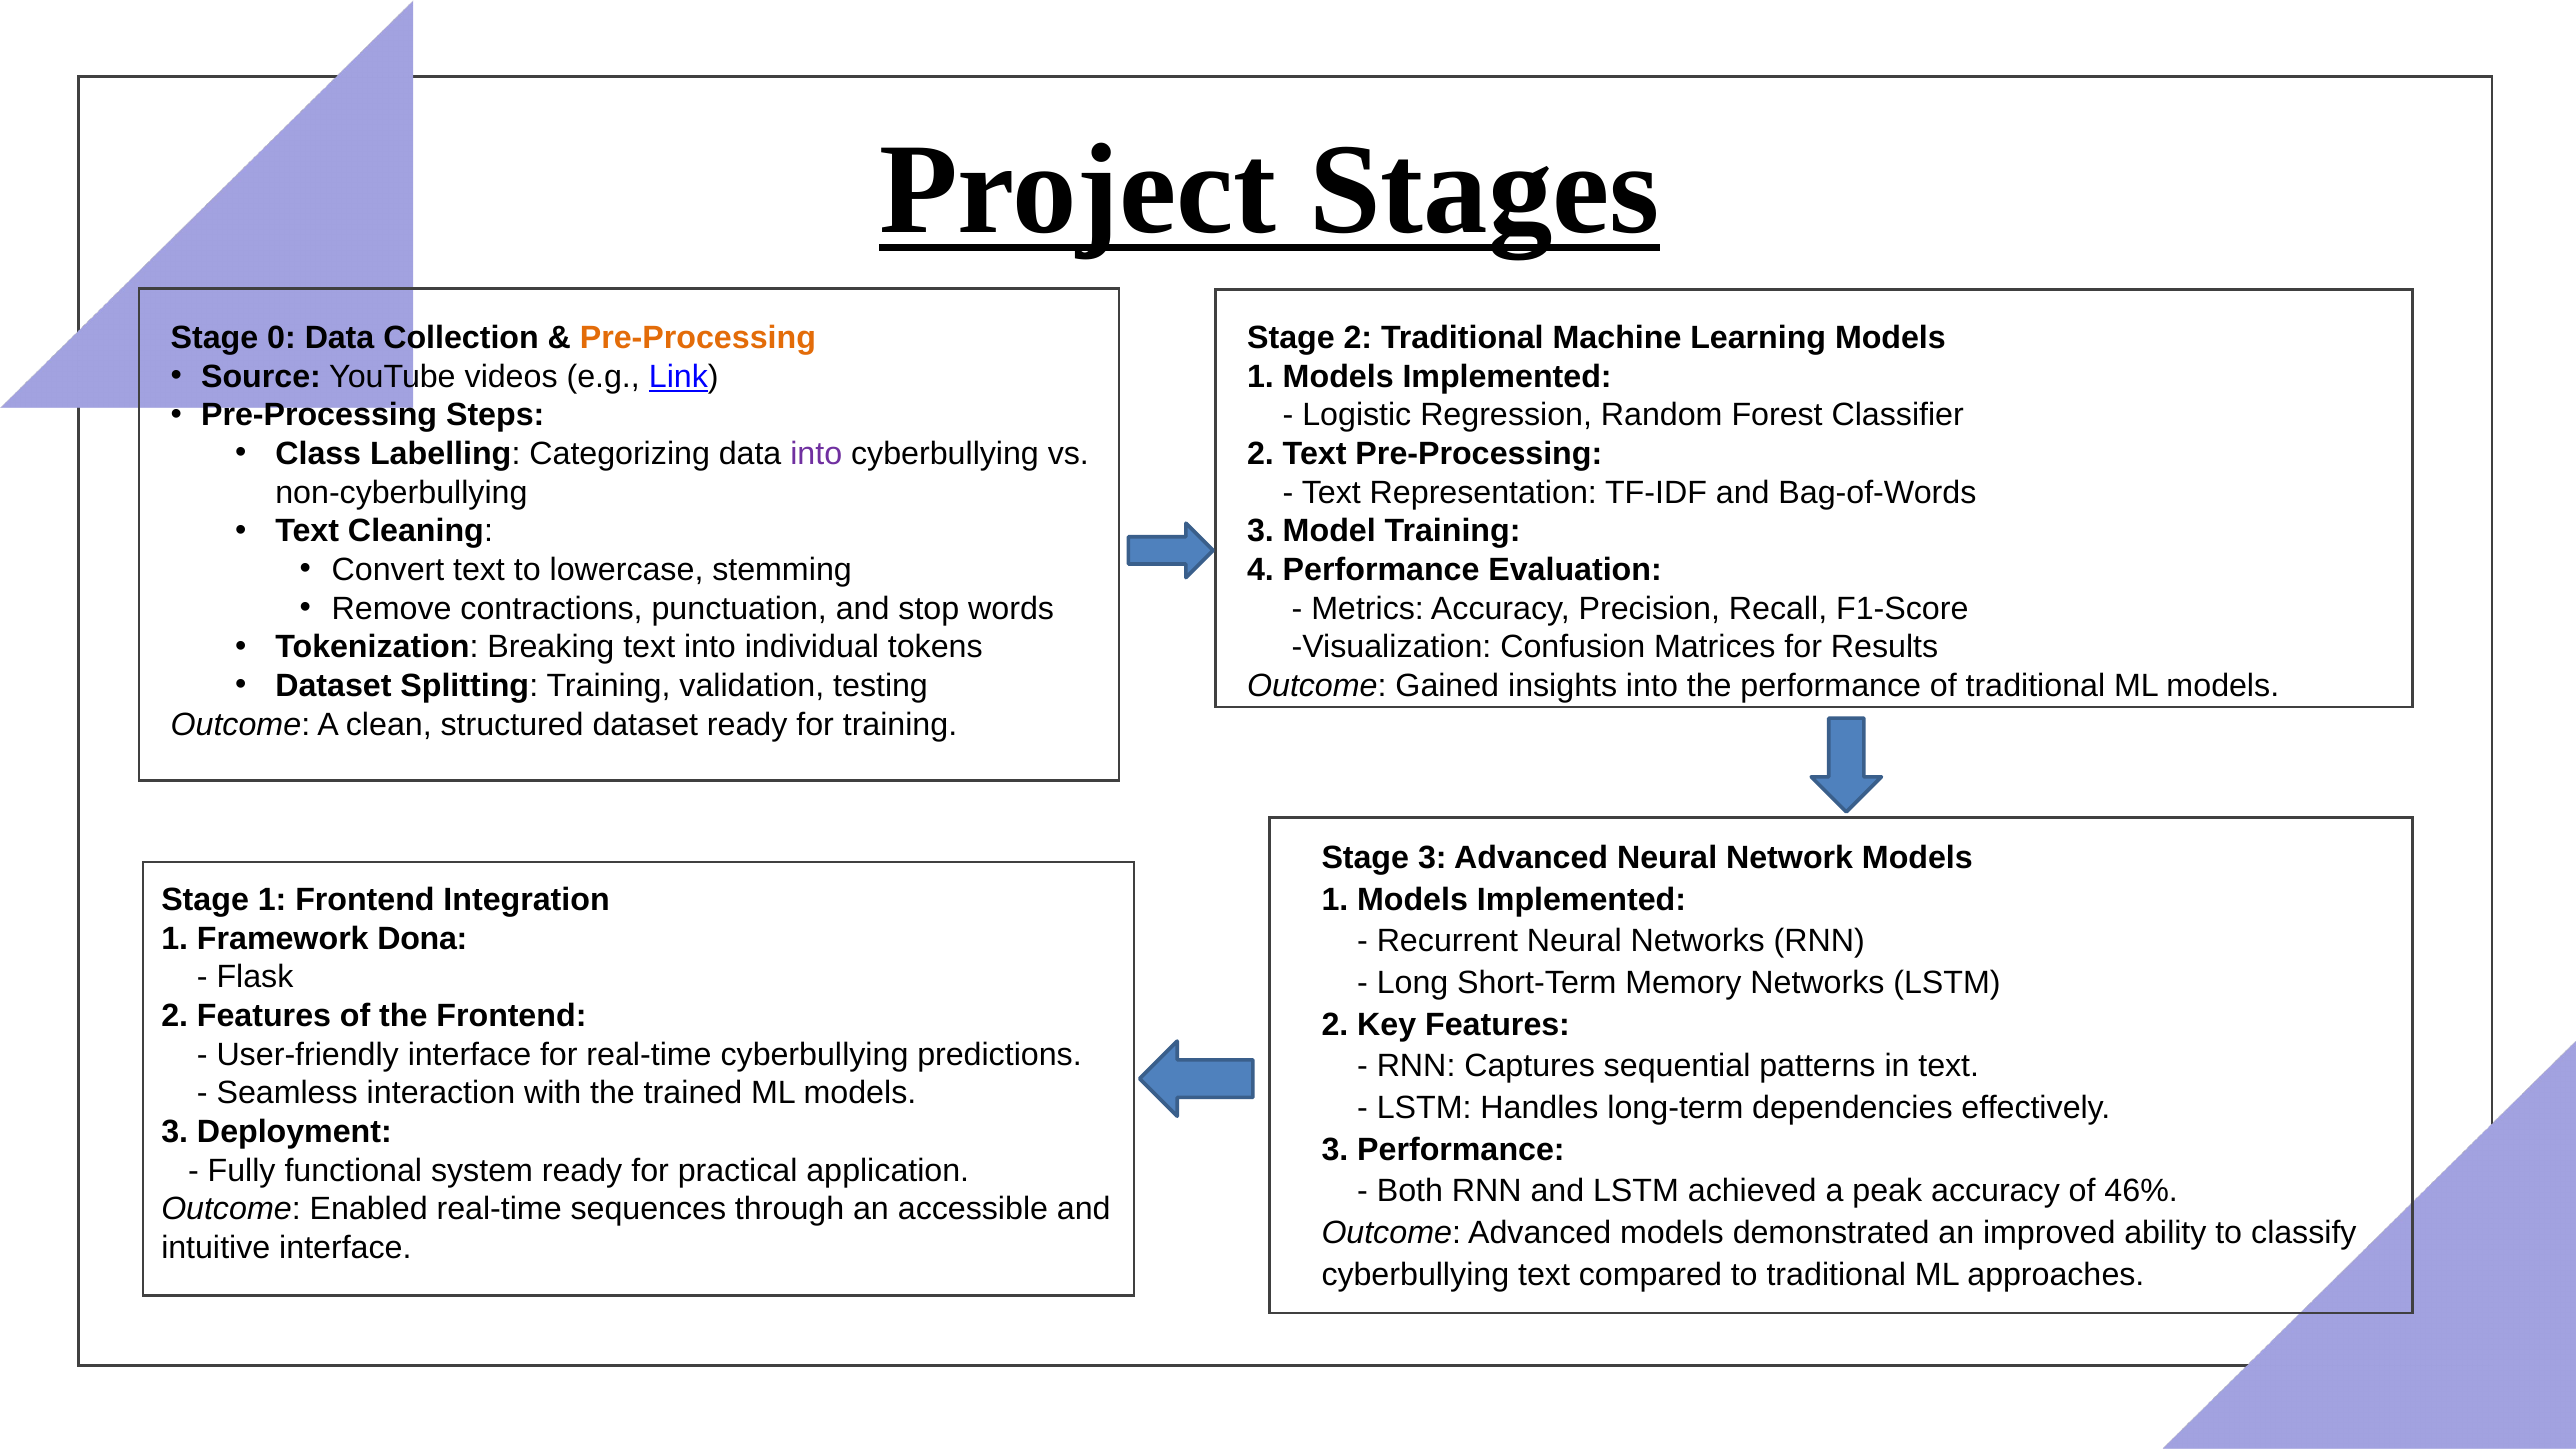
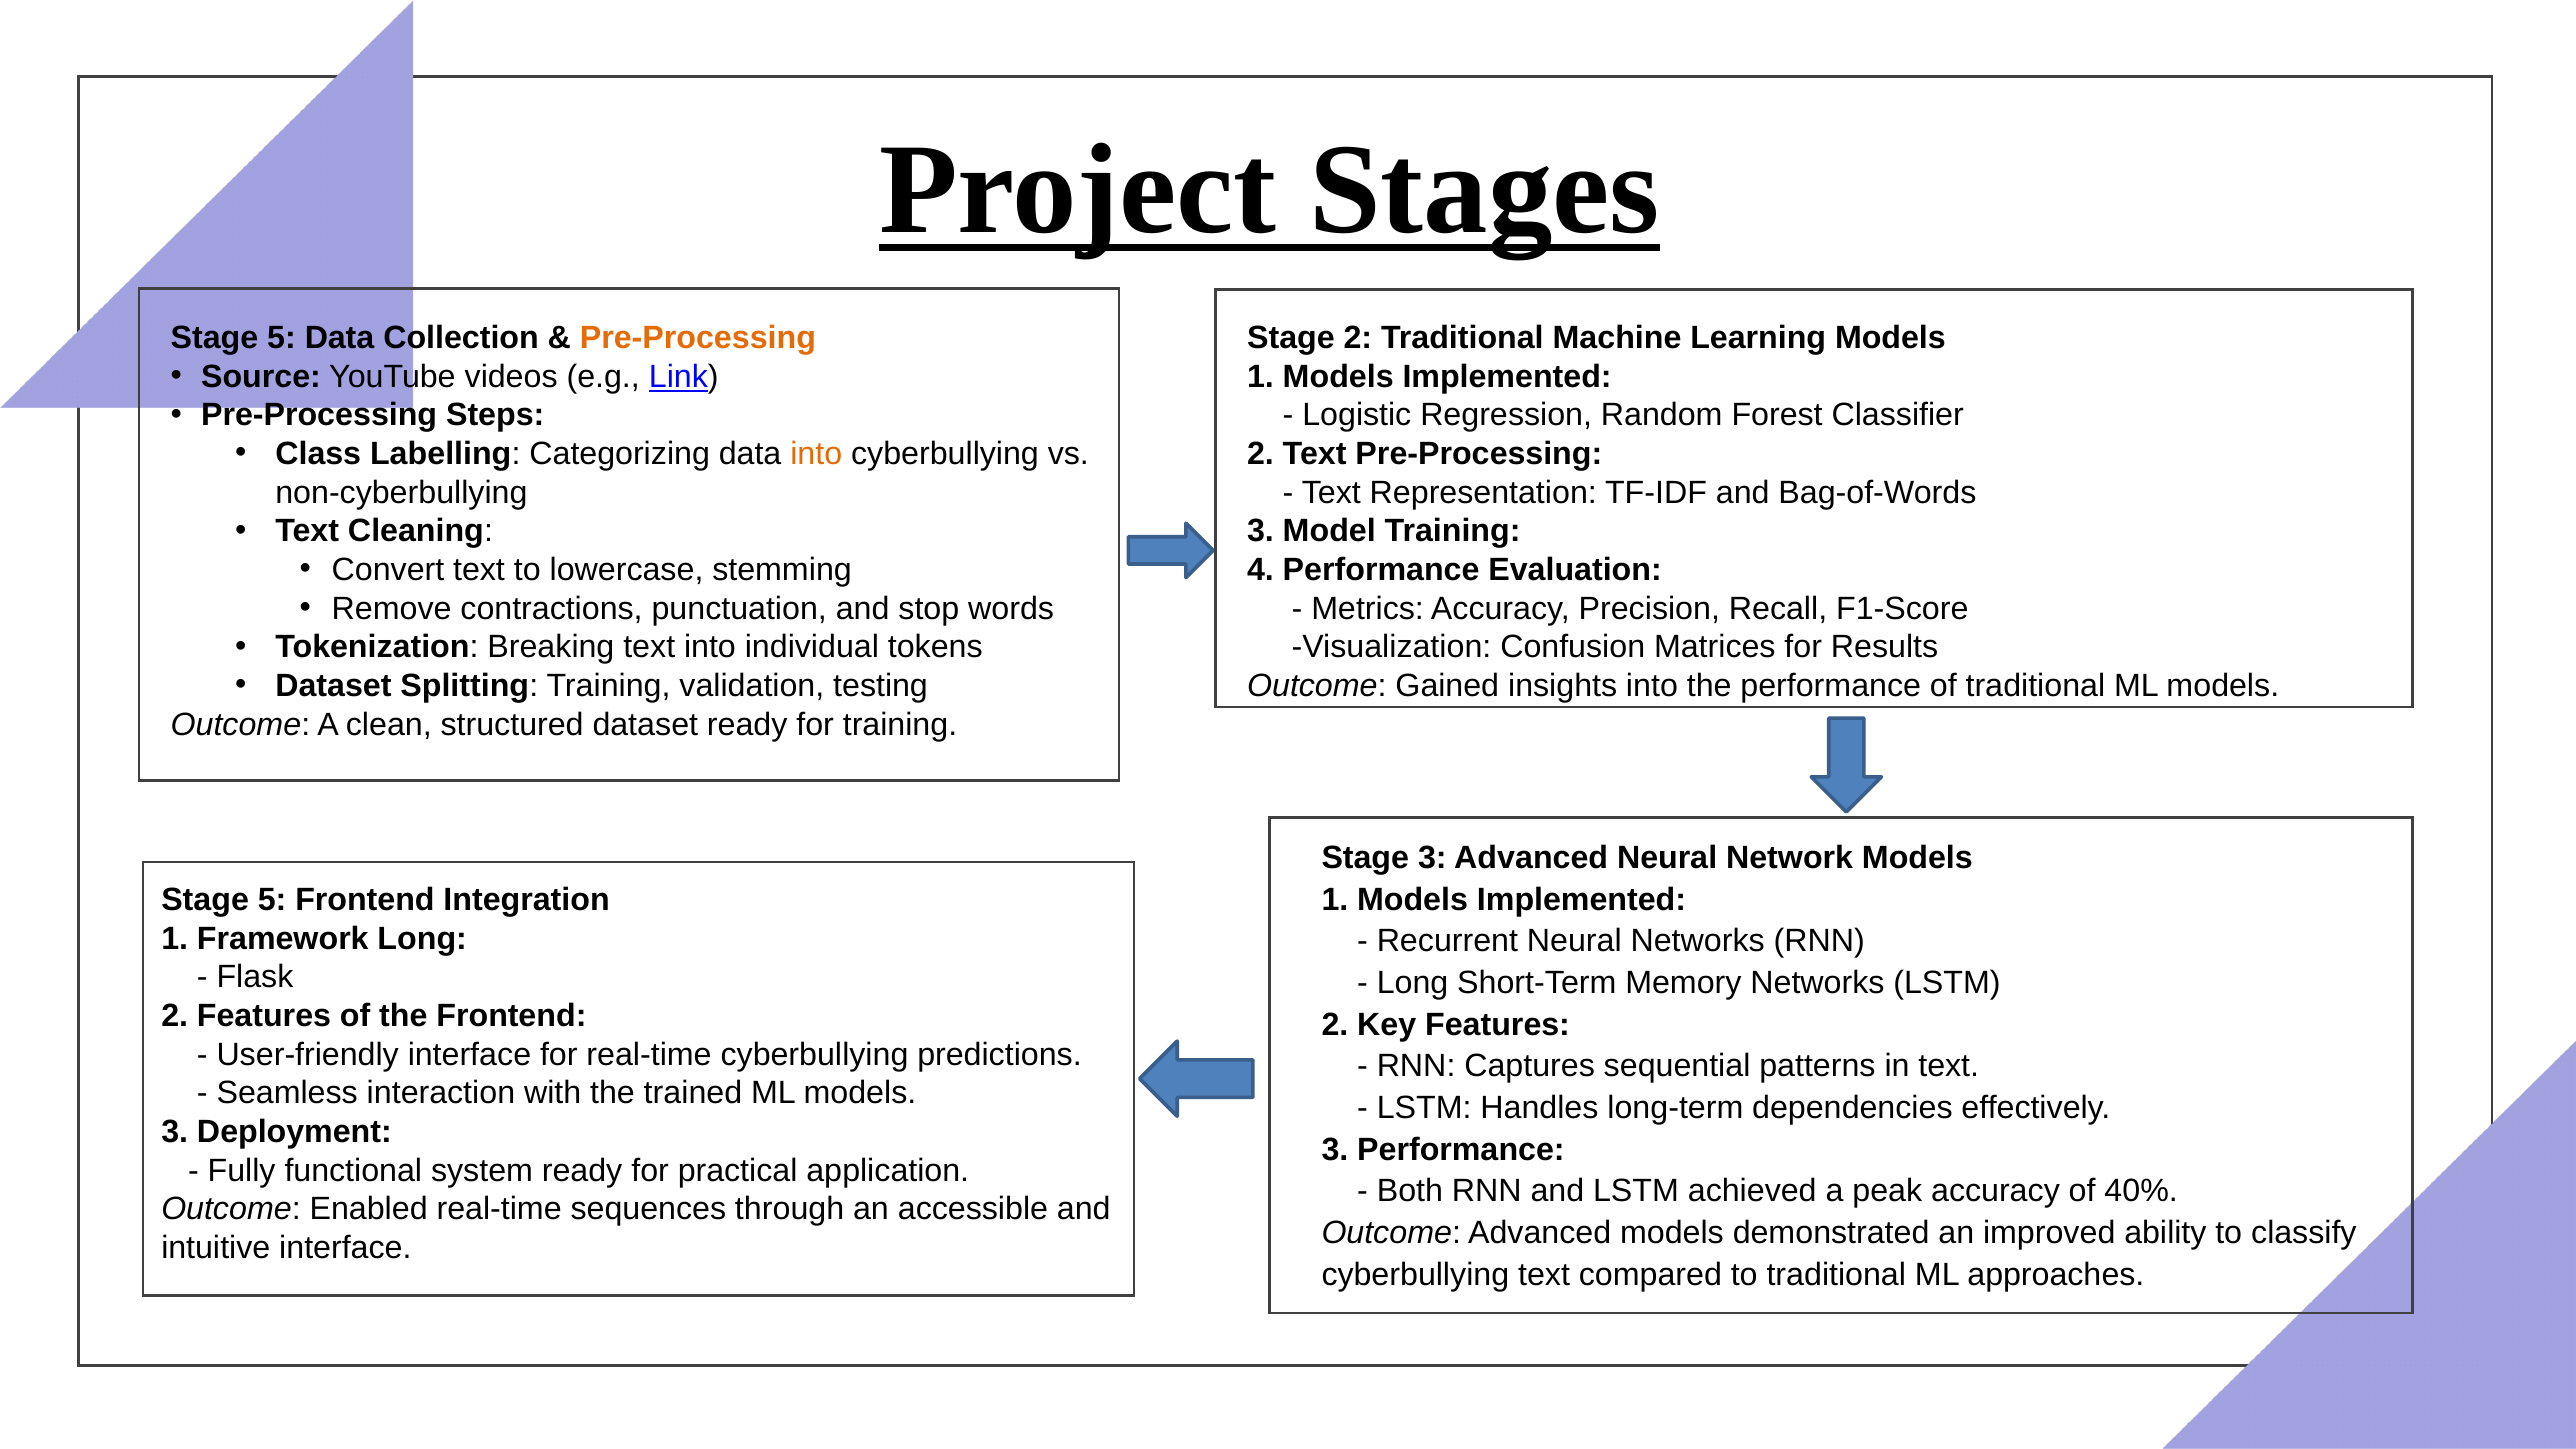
0 at (282, 338): 0 -> 5
into at (816, 454) colour: purple -> orange
1 at (272, 900): 1 -> 5
Framework Dona: Dona -> Long
46%: 46% -> 40%
